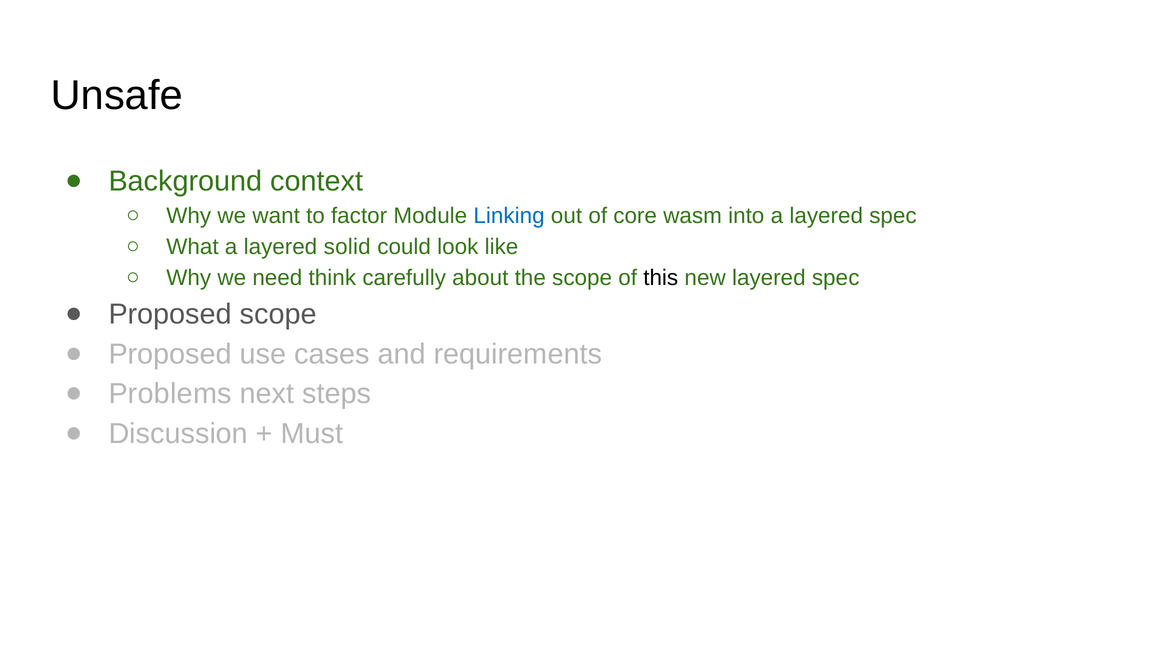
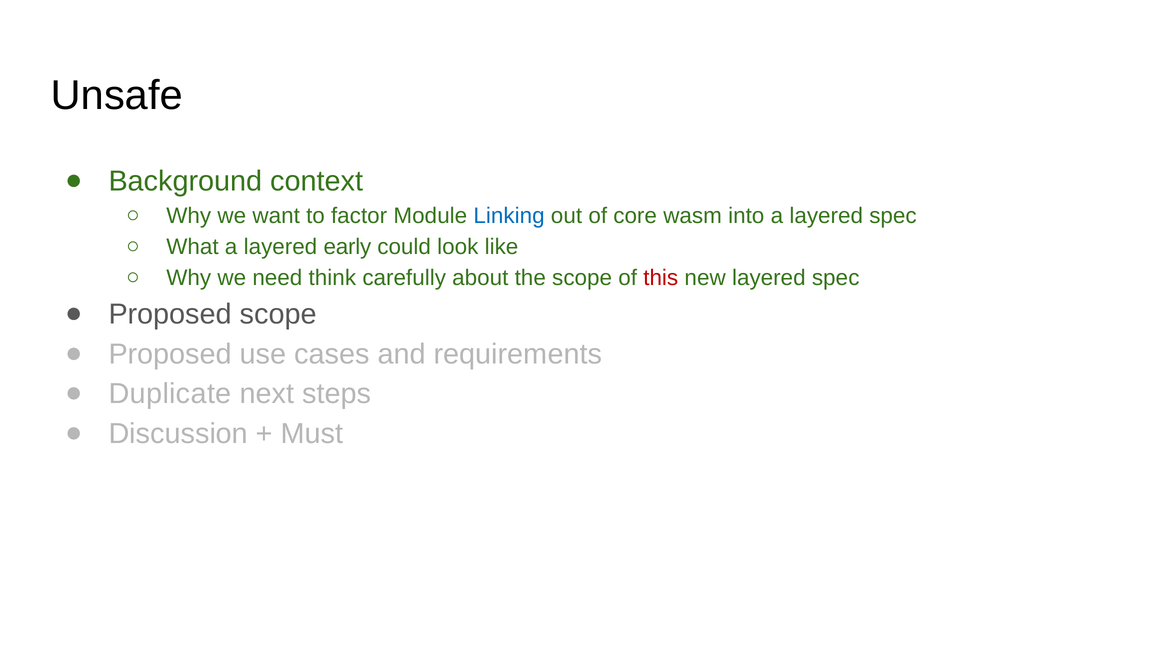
solid: solid -> early
this colour: black -> red
Problems: Problems -> Duplicate
